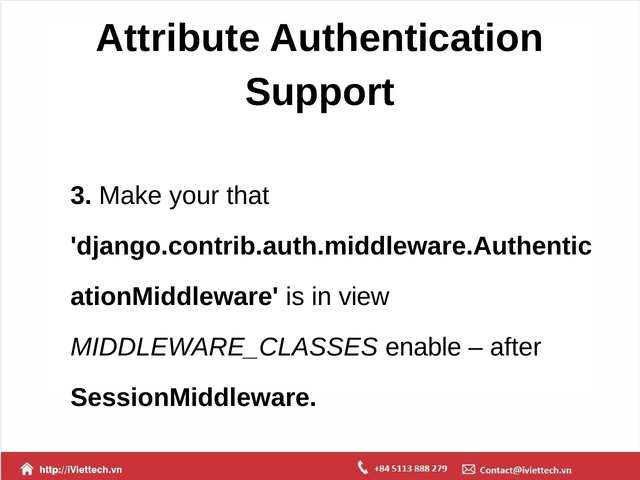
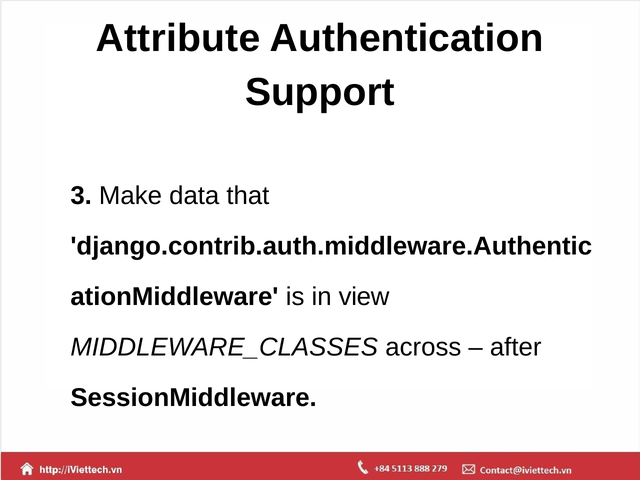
your: your -> data
enable: enable -> across
